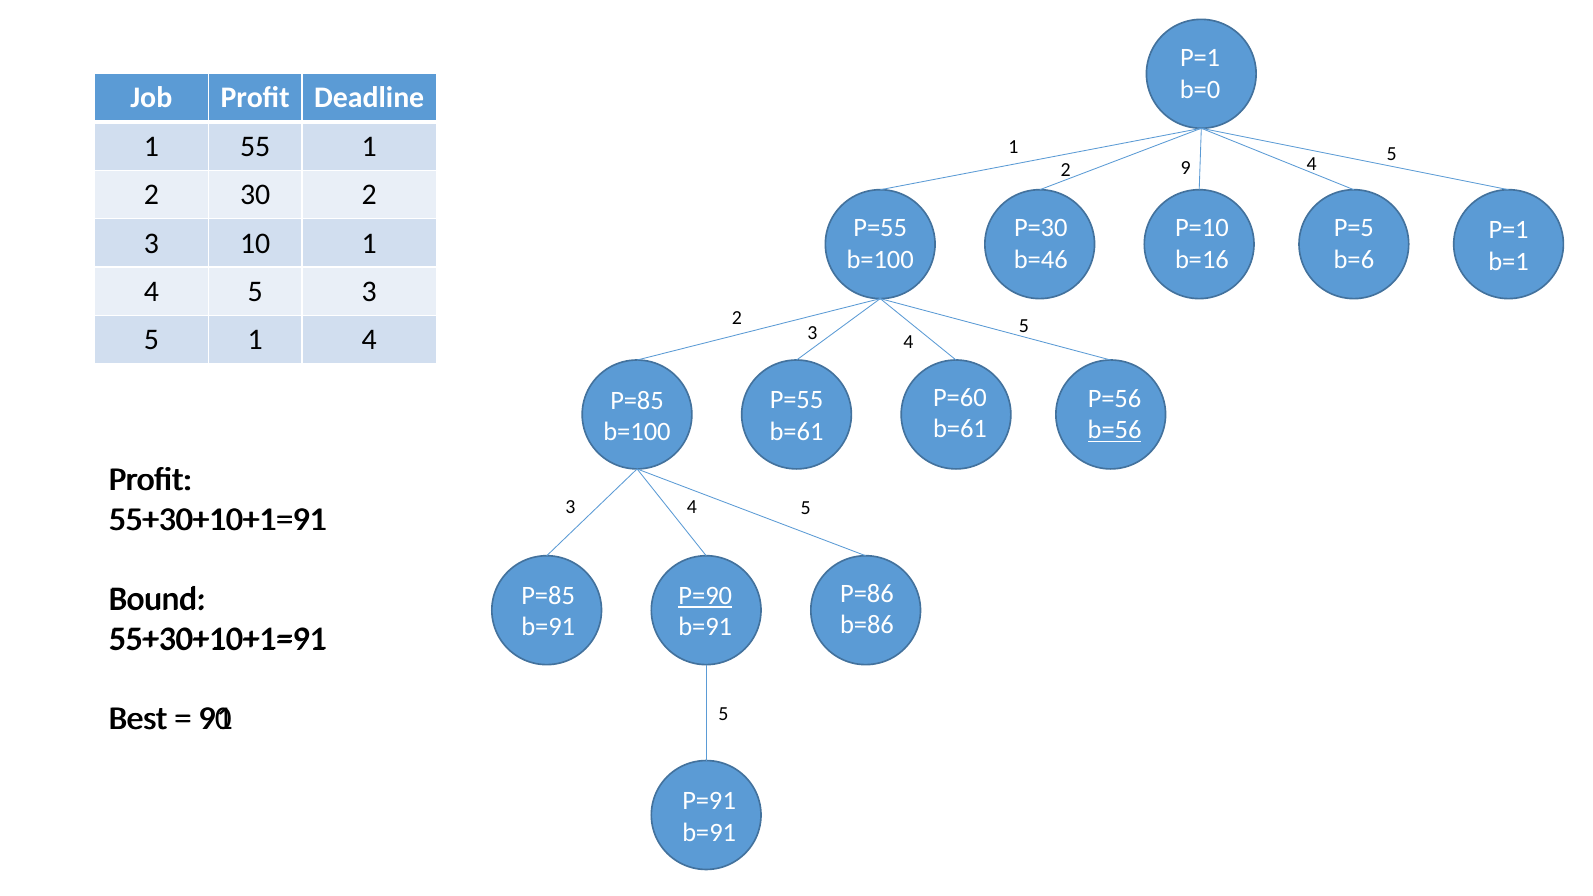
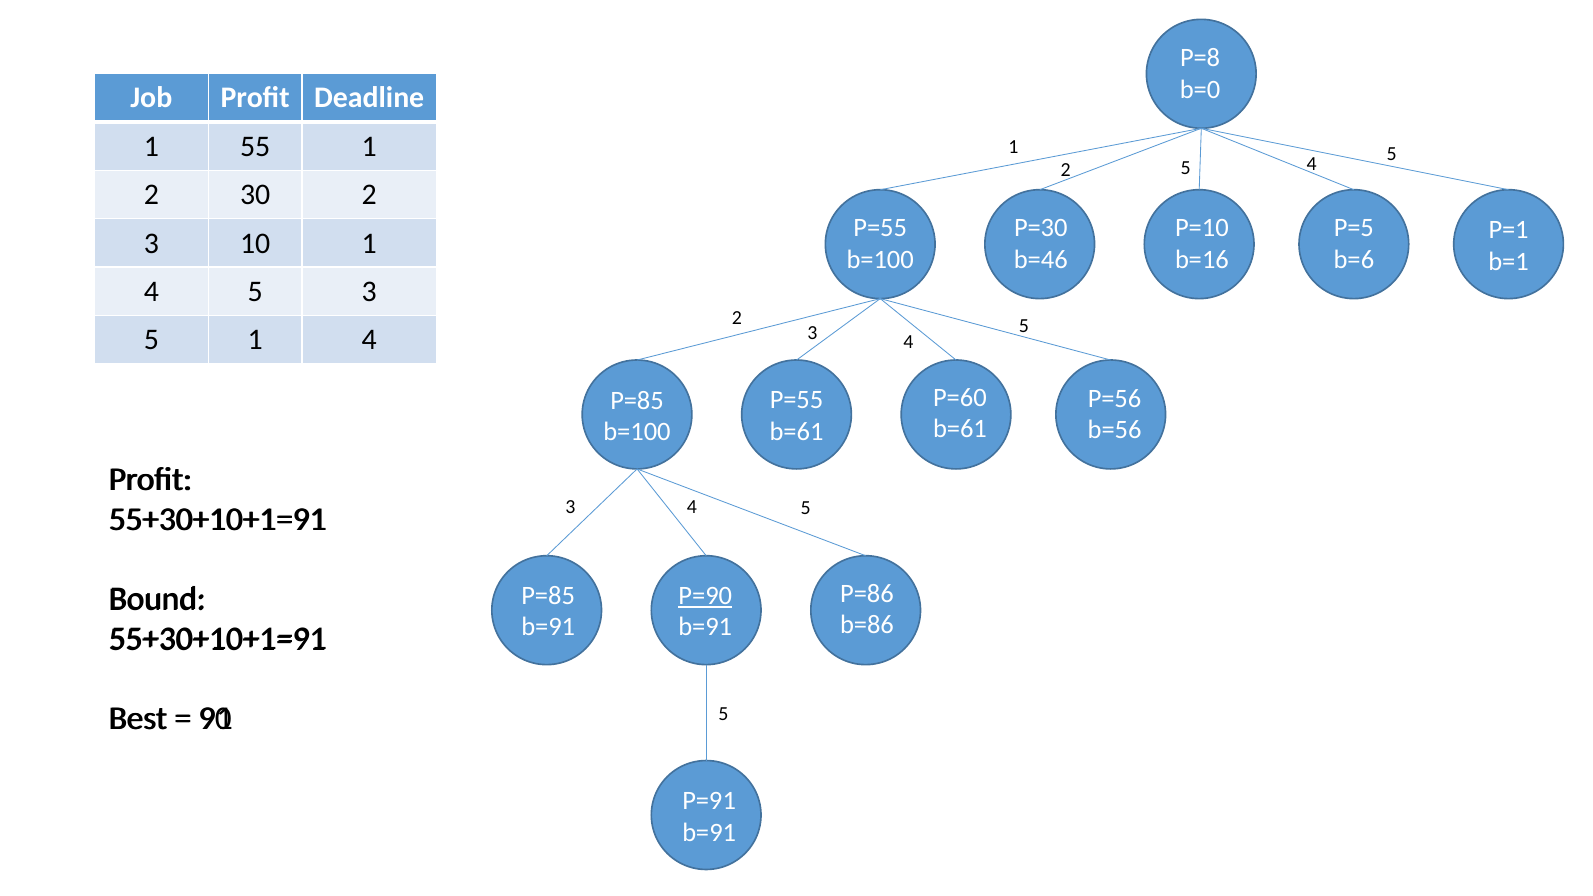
P=1 at (1200, 58): P=1 -> P=8
2 9: 9 -> 5
b=56 underline: present -> none
